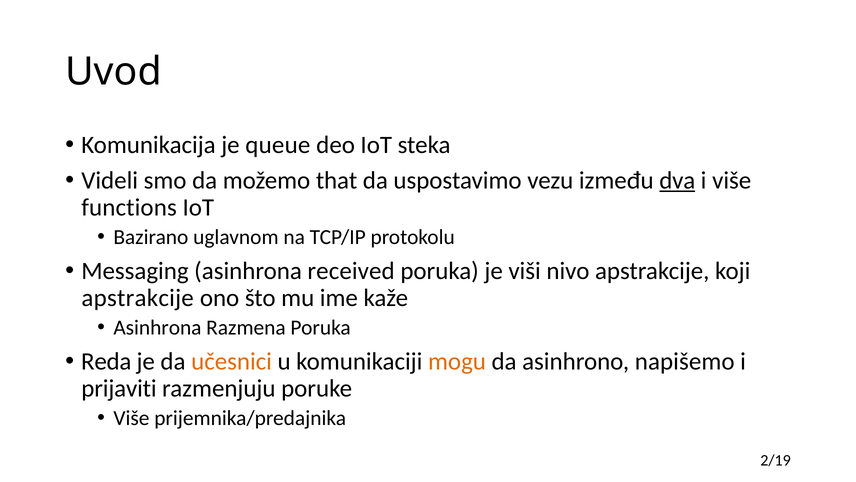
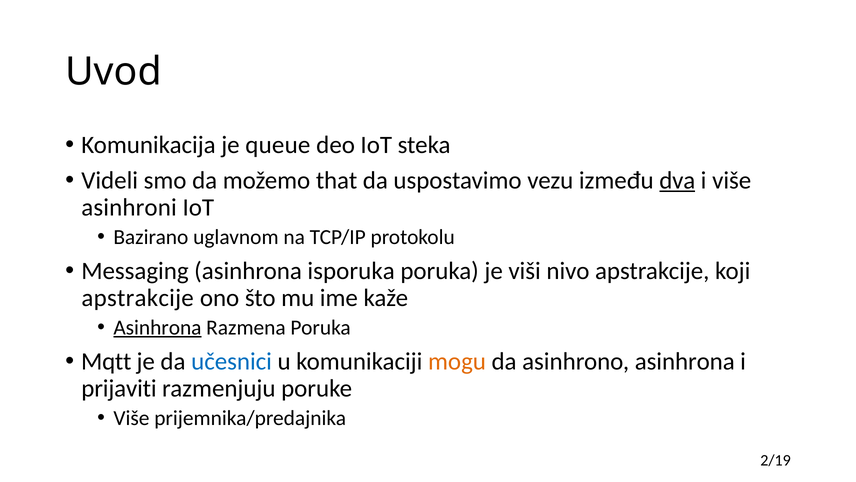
functions: functions -> asinhroni
received: received -> isporuka
Asinhrona at (157, 327) underline: none -> present
Reda: Reda -> Mqtt
učesnici colour: orange -> blue
asinhrono napišemo: napišemo -> asinhrona
